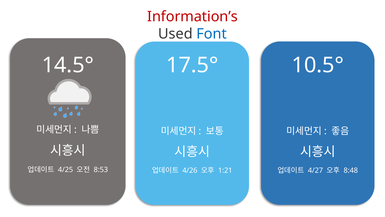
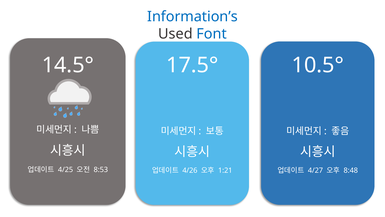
Information’s colour: red -> blue
